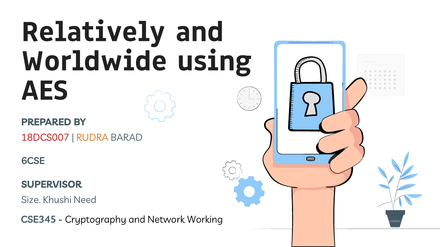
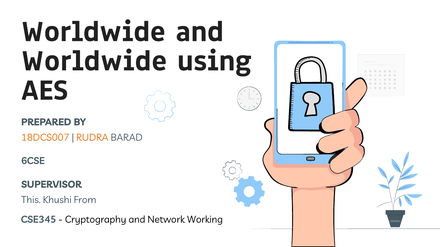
Relatively at (93, 31): Relatively -> Worldwide
18DCS007 colour: red -> orange
Size: Size -> This
Need: Need -> From
